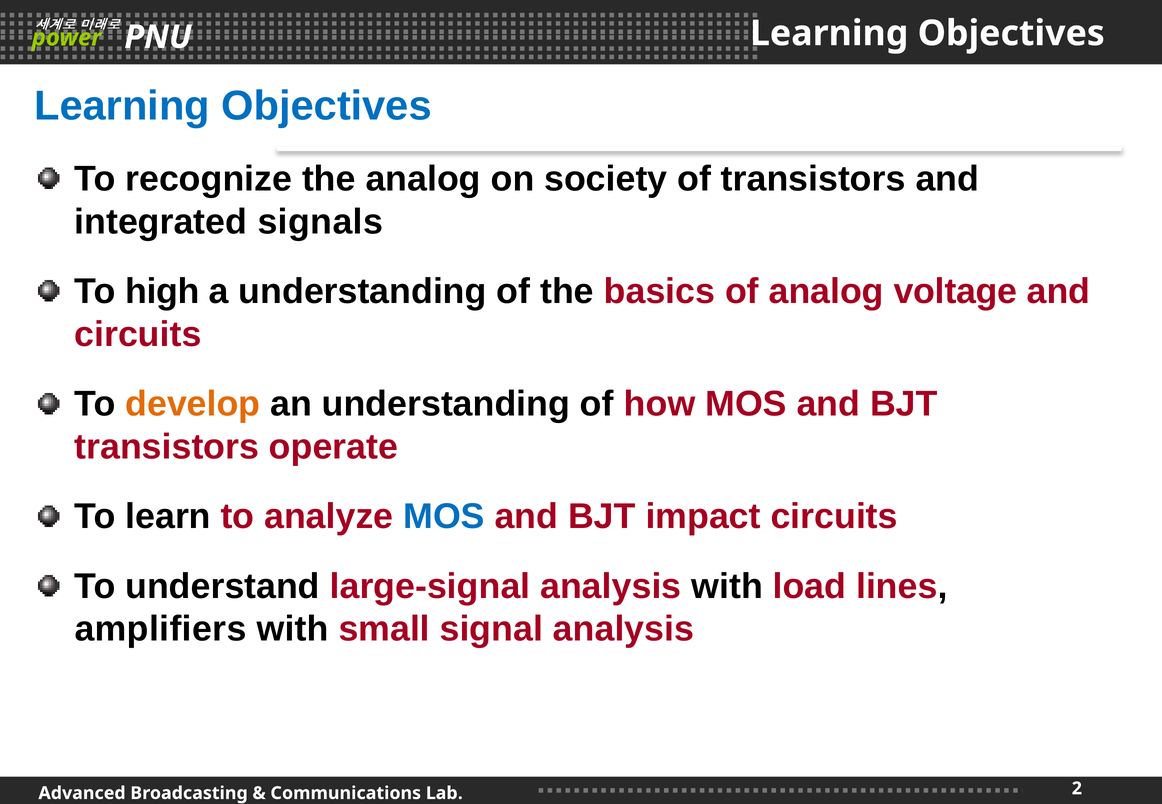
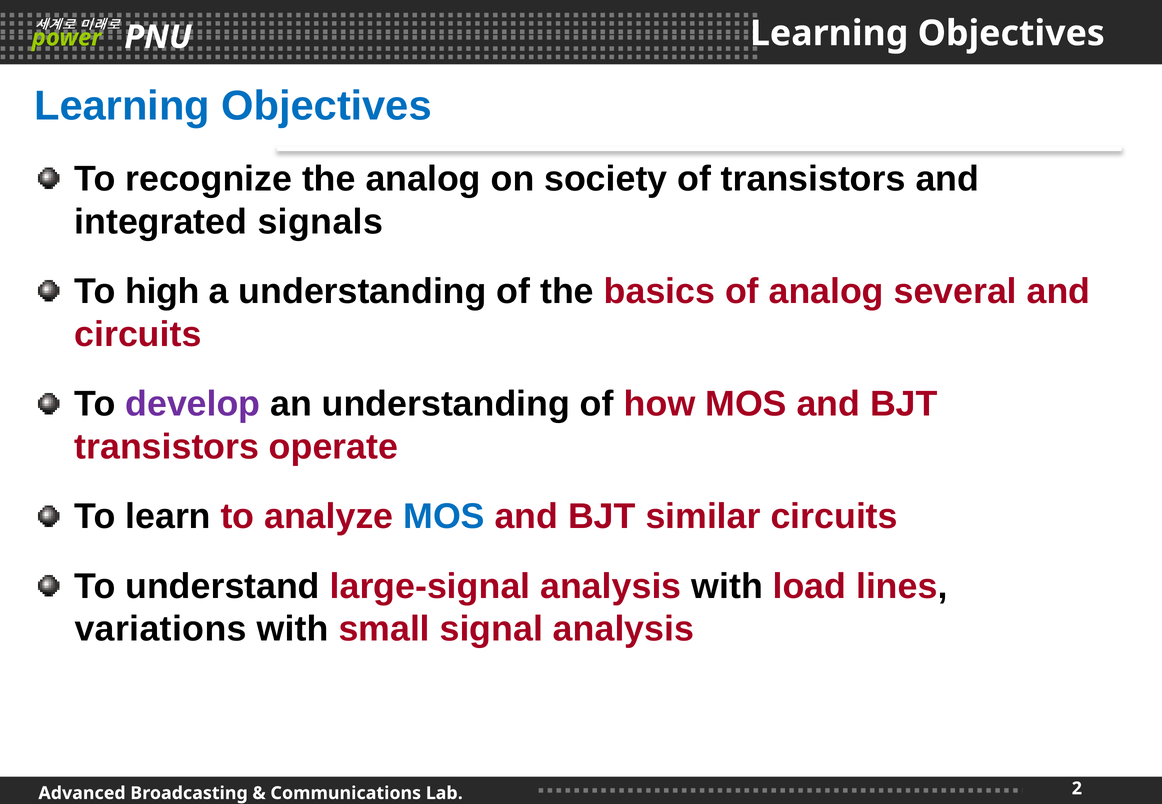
voltage: voltage -> several
develop colour: orange -> purple
impact: impact -> similar
amplifiers: amplifiers -> variations
